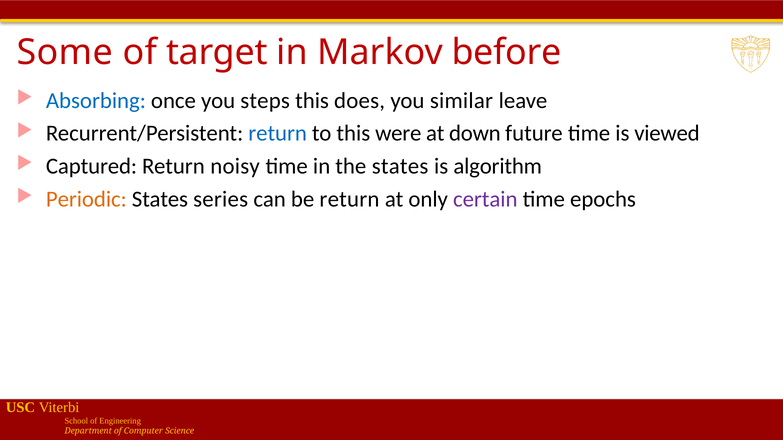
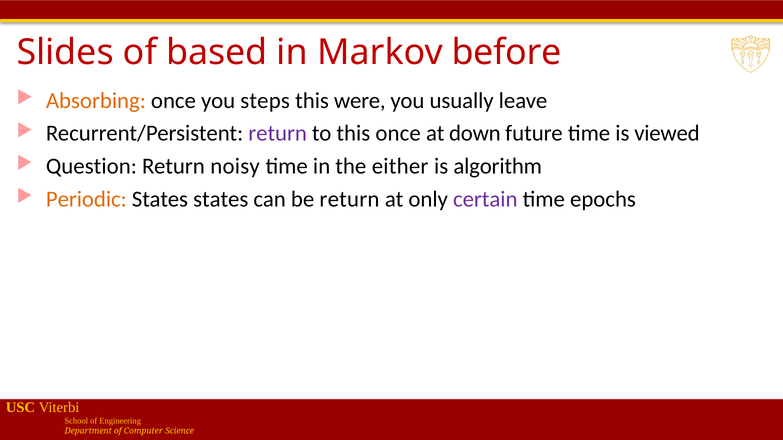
Some: Some -> Slides
target: target -> based
Absorbing colour: blue -> orange
does: does -> were
similar: similar -> usually
return at (278, 134) colour: blue -> purple
this were: were -> once
Captured: Captured -> Question
the states: states -> either
States series: series -> states
